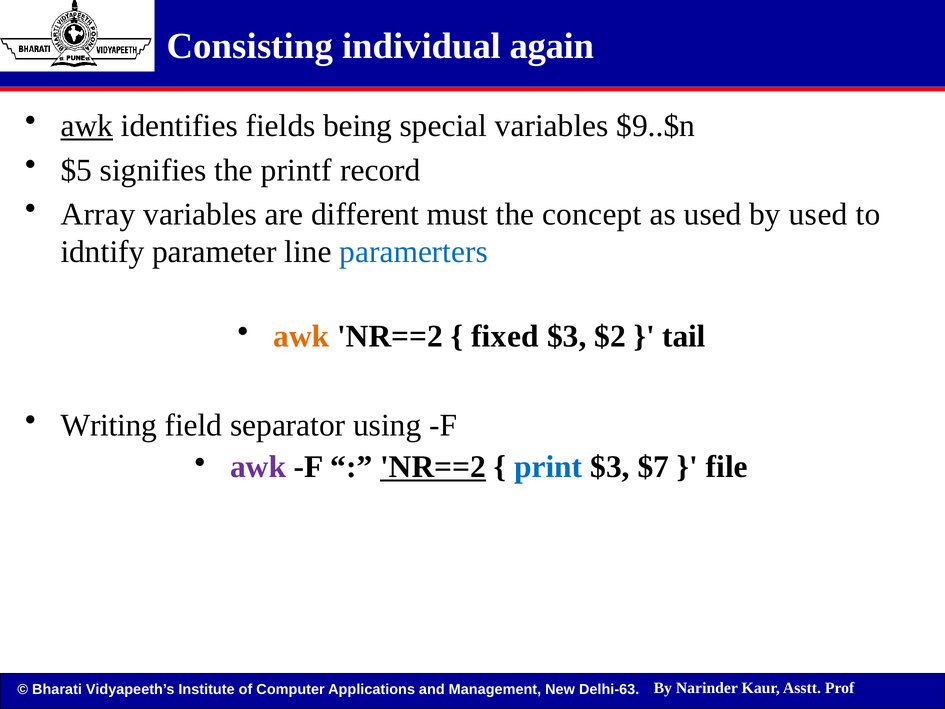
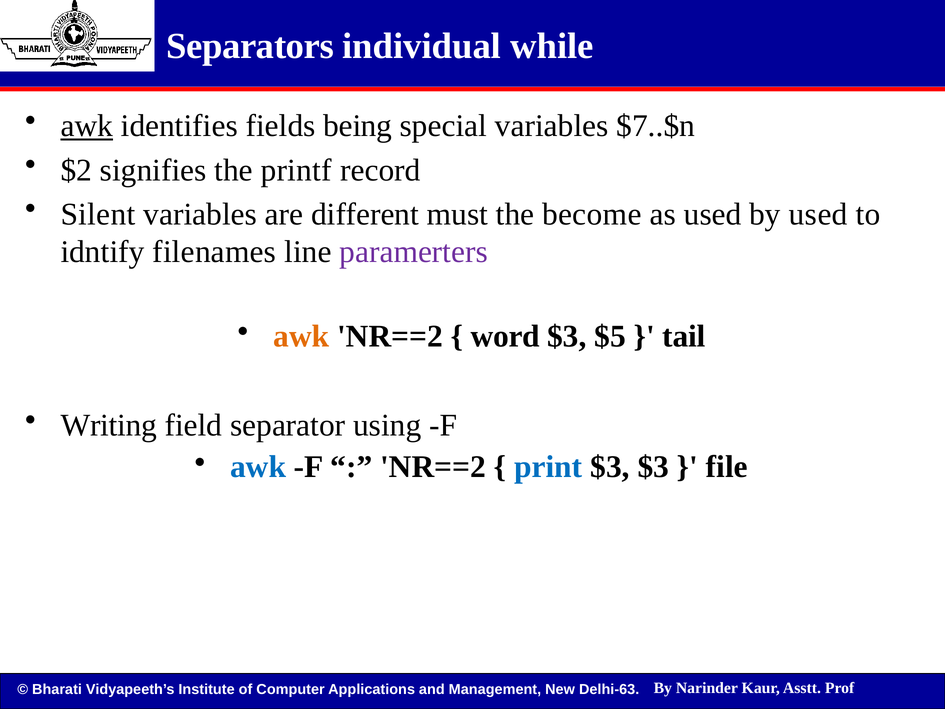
Consisting: Consisting -> Separators
again: again -> while
$9..$n: $9..$n -> $7..$n
$5: $5 -> $2
Array: Array -> Silent
concept: concept -> become
parameter: parameter -> filenames
paramerters colour: blue -> purple
fixed: fixed -> word
$2: $2 -> $5
awk at (258, 467) colour: purple -> blue
NR==2 at (433, 467) underline: present -> none
$3 $7: $7 -> $3
